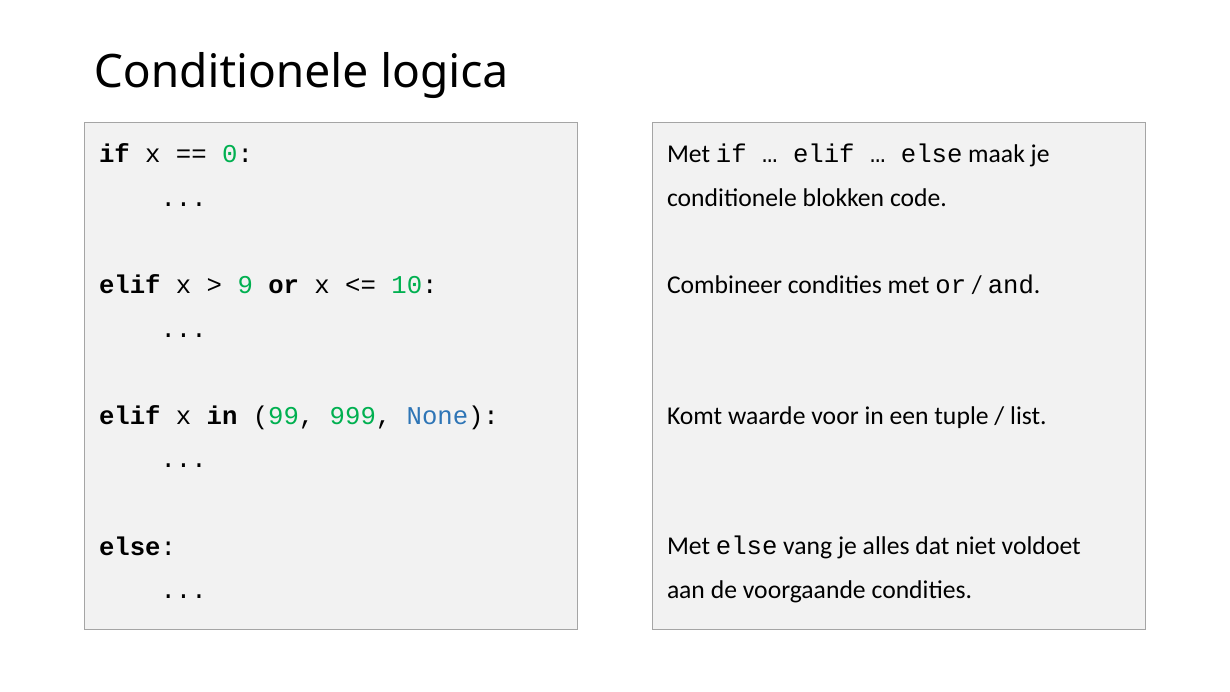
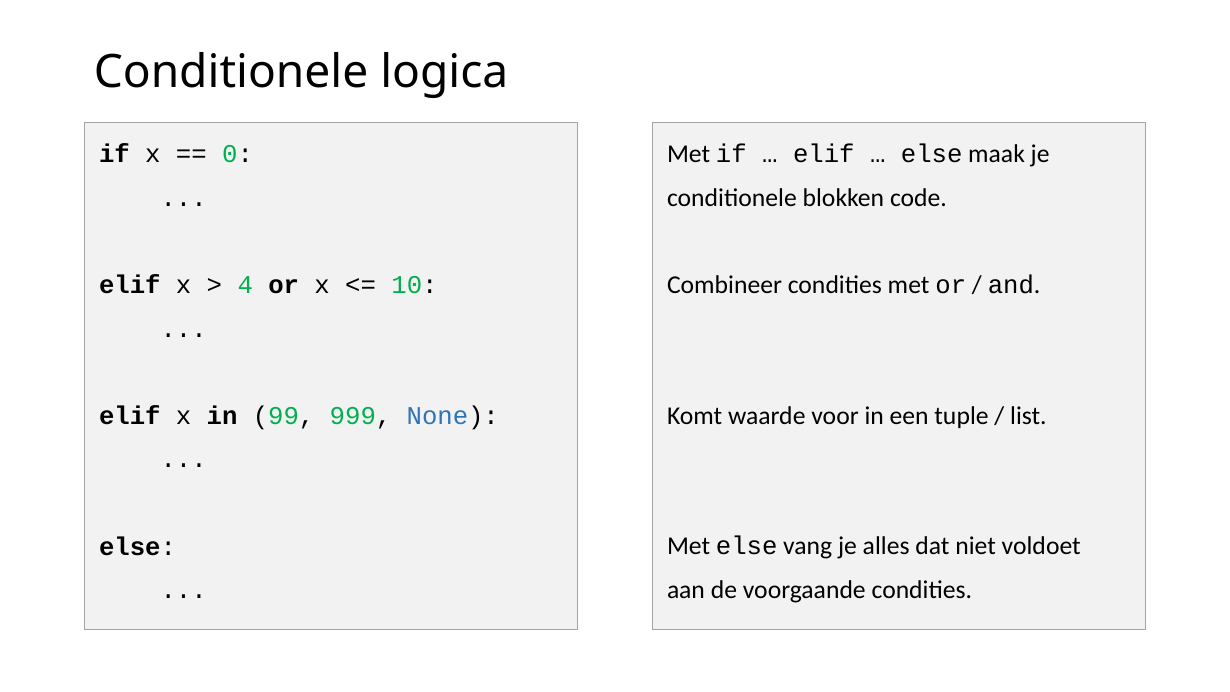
9: 9 -> 4
